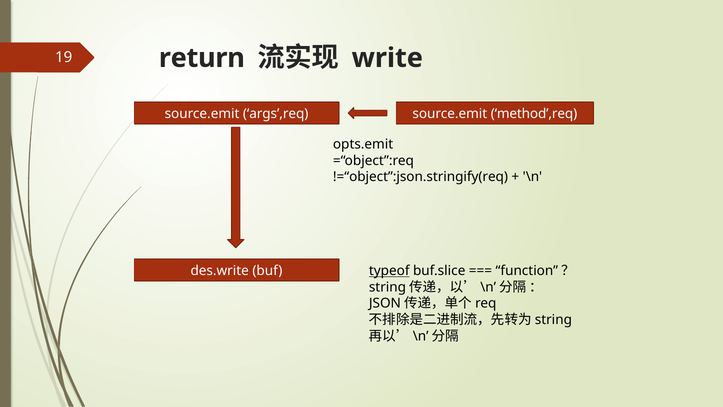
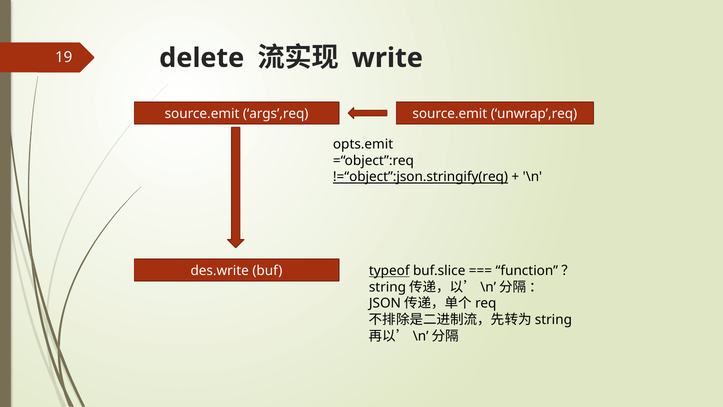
return: return -> delete
method’,req: method’,req -> unwrap’,req
!=“object”:json.stringify(req underline: none -> present
